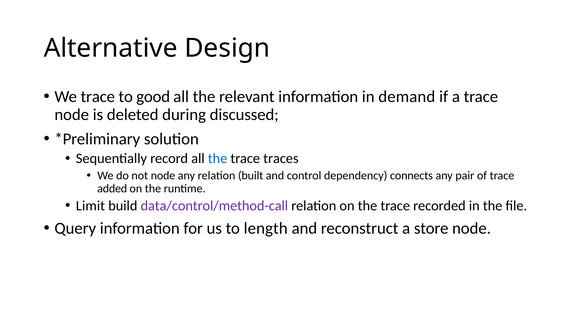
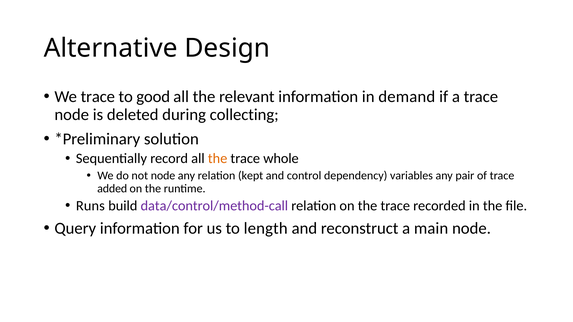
discussed: discussed -> collecting
the at (218, 159) colour: blue -> orange
traces: traces -> whole
built: built -> kept
connects: connects -> variables
Limit: Limit -> Runs
store: store -> main
